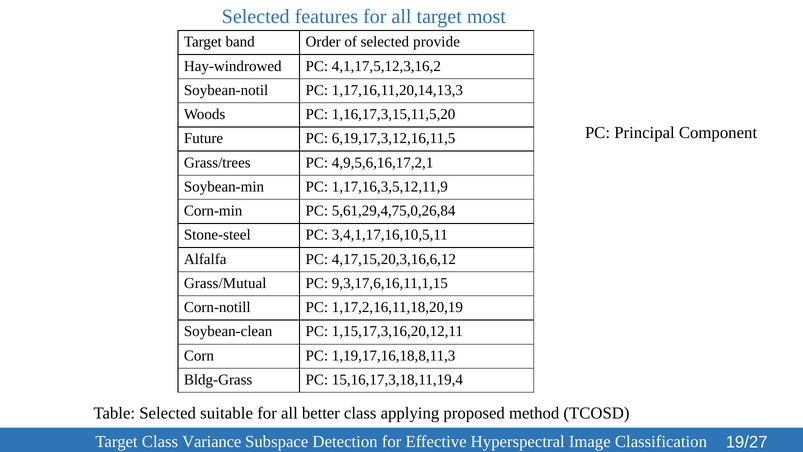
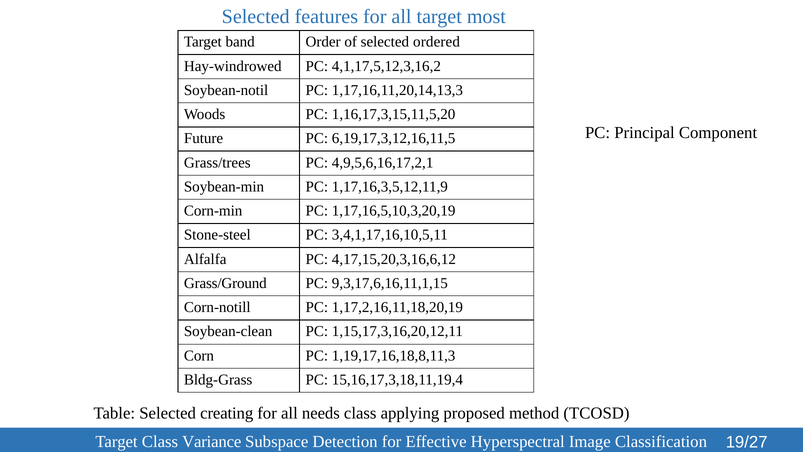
provide: provide -> ordered
5,61,29,4,75,0,26,84: 5,61,29,4,75,0,26,84 -> 1,17,16,5,10,3,20,19
Grass/Mutual: Grass/Mutual -> Grass/Ground
suitable: suitable -> creating
better: better -> needs
